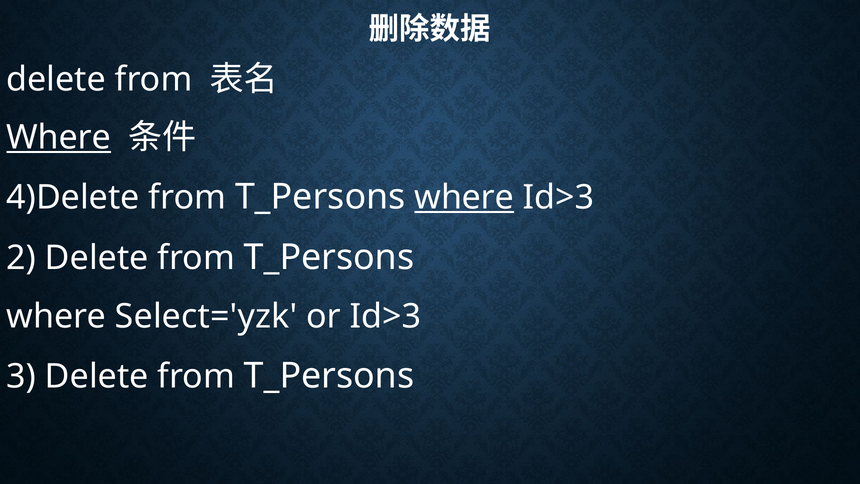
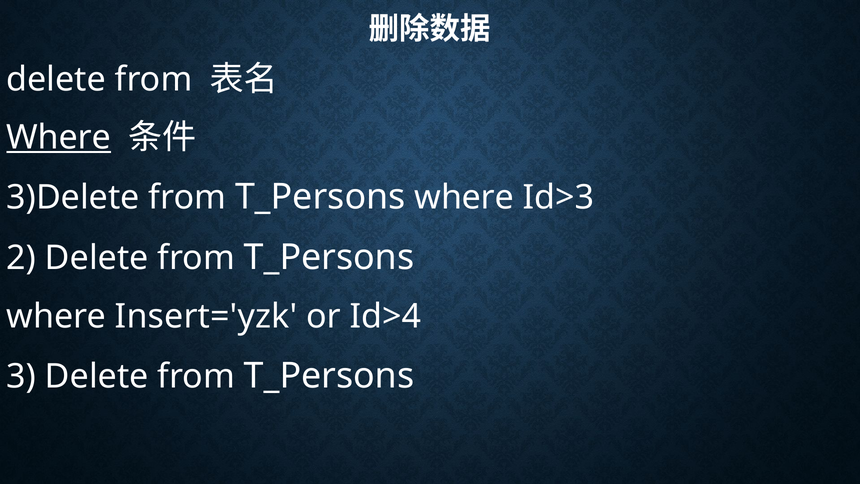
4)Delete: 4)Delete -> 3)Delete
where at (464, 197) underline: present -> none
Select='yzk: Select='yzk -> Insert='yzk
or Id>3: Id>3 -> Id>4
